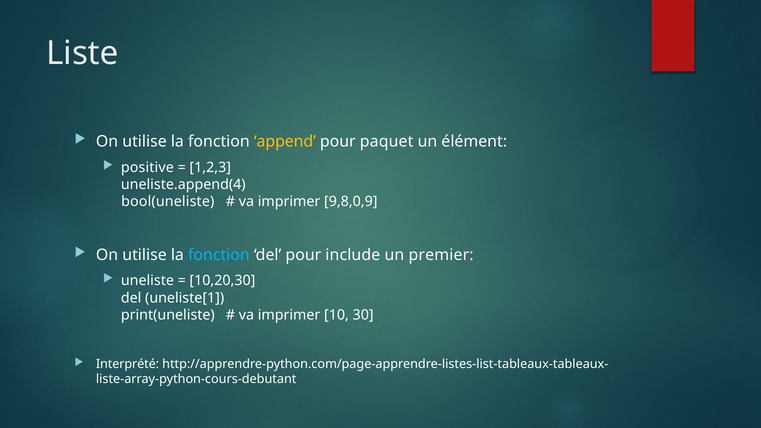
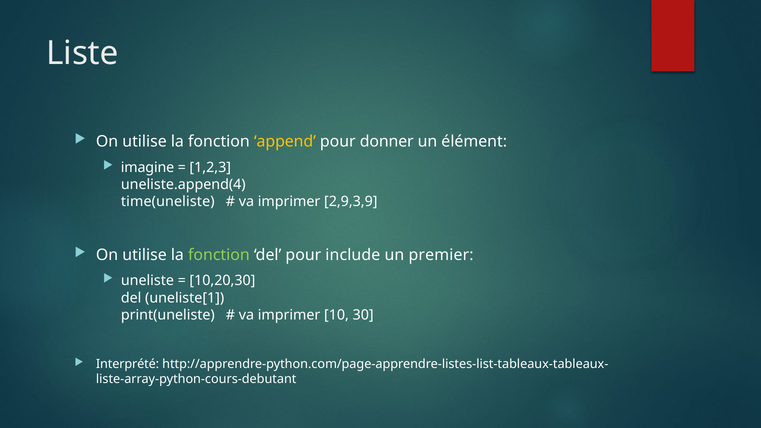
paquet: paquet -> donner
positive: positive -> imagine
bool(uneliste: bool(uneliste -> time(uneliste
9,8,0,9: 9,8,0,9 -> 2,9,3,9
fonction at (219, 255) colour: light blue -> light green
